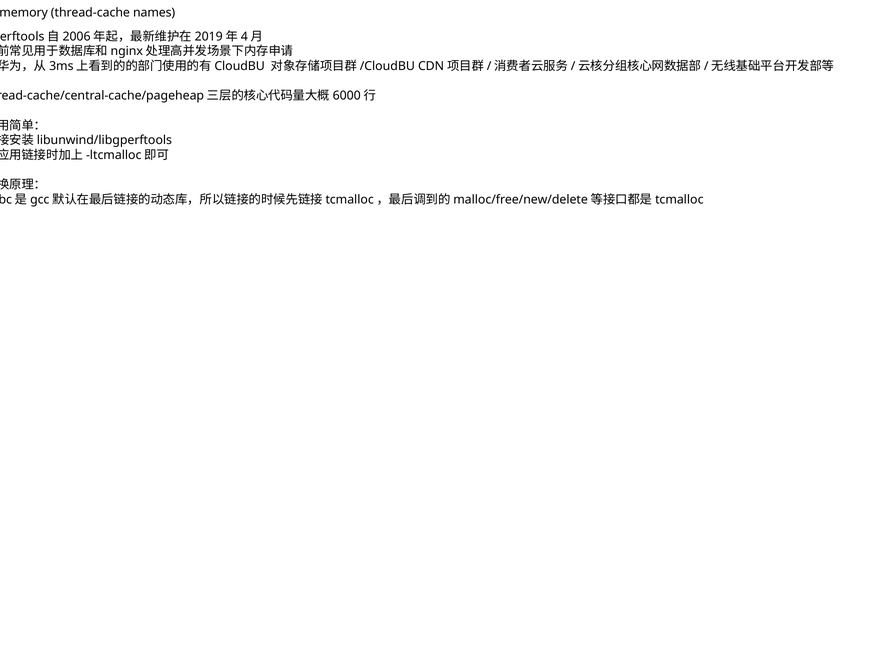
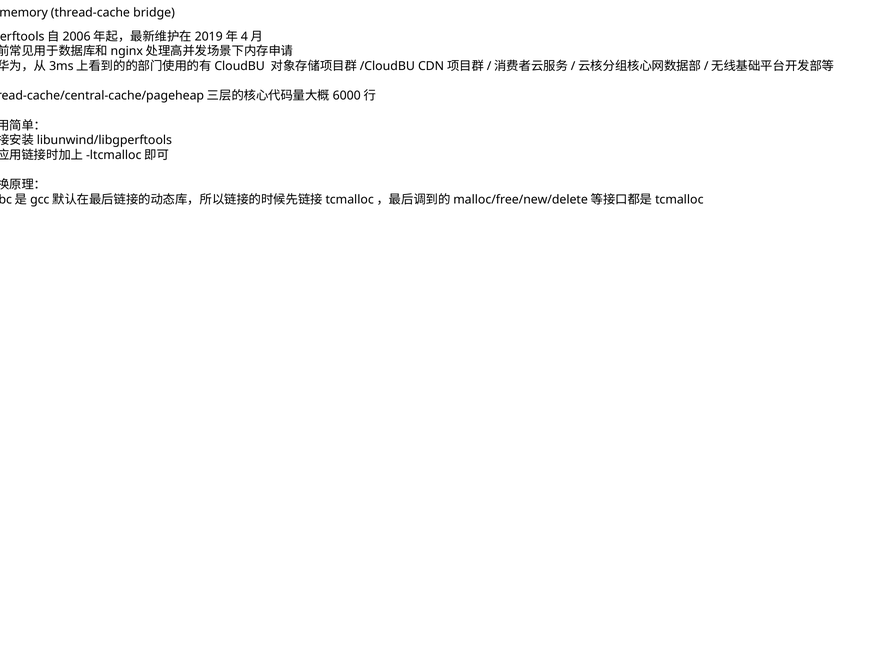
names: names -> bridge
